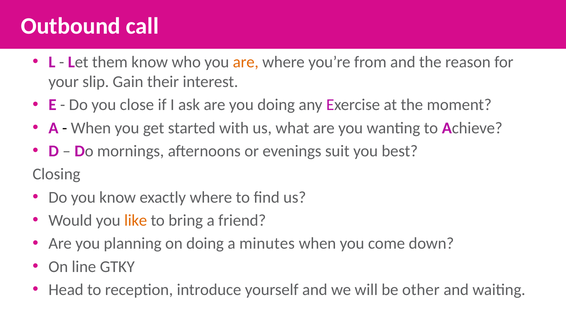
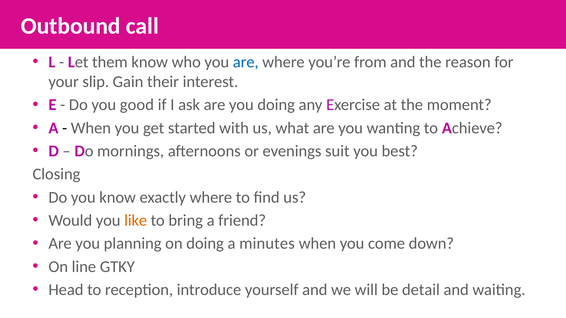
are at (246, 62) colour: orange -> blue
close: close -> good
other: other -> detail
